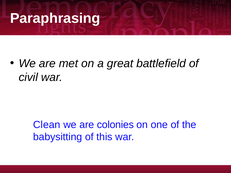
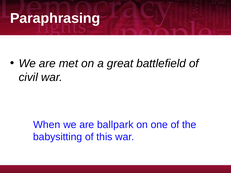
Clean: Clean -> When
colonies: colonies -> ballpark
